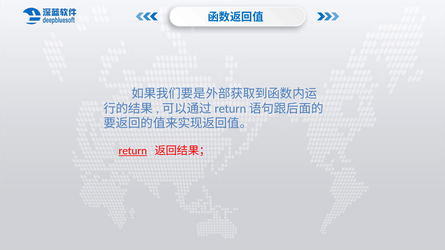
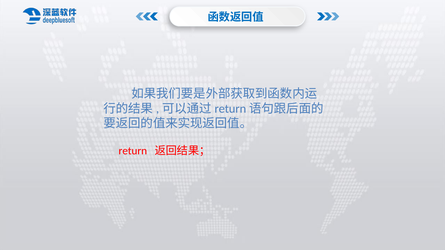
return underline: present -> none
